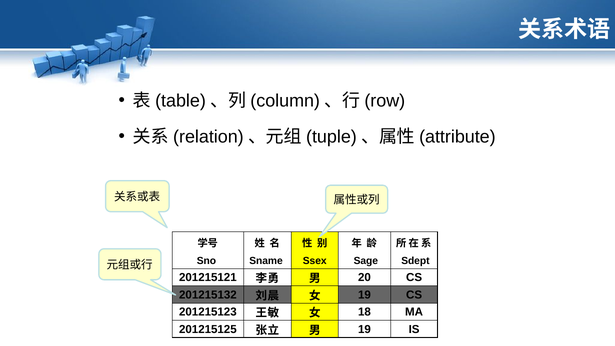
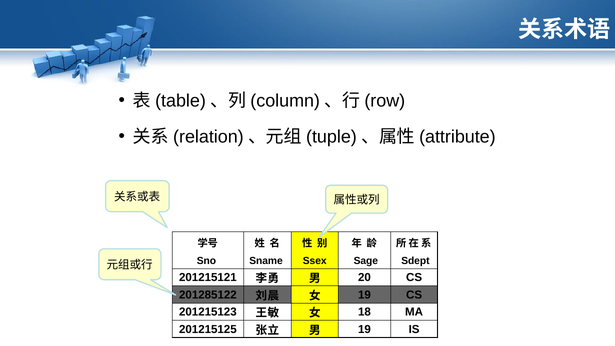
201215132: 201215132 -> 201285122
